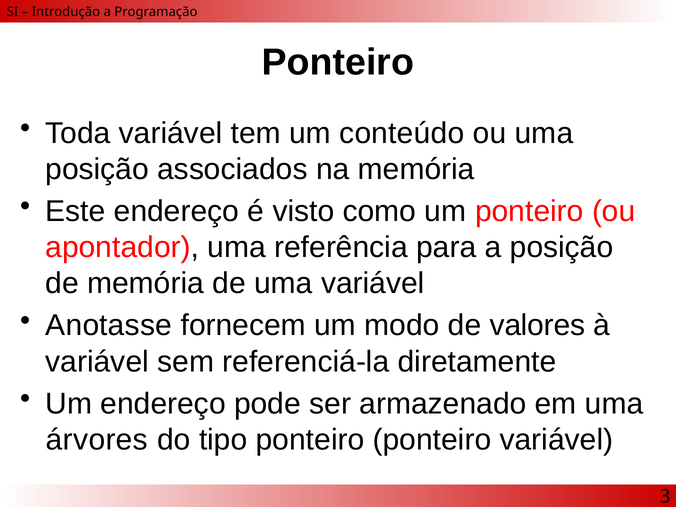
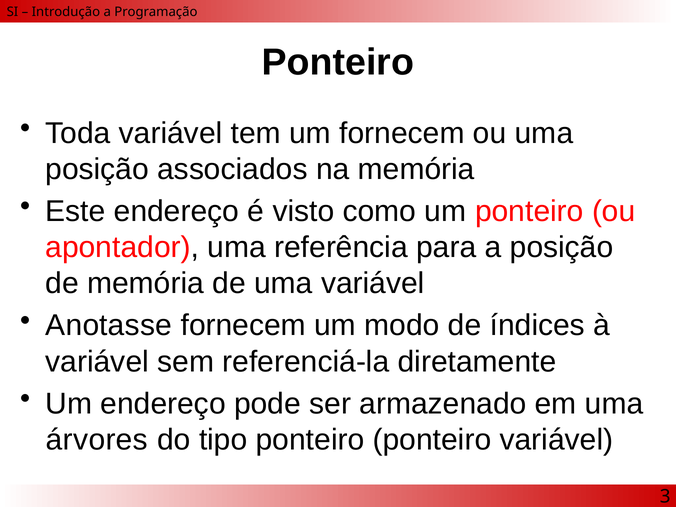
um conteúdo: conteúdo -> fornecem
valores: valores -> índices
